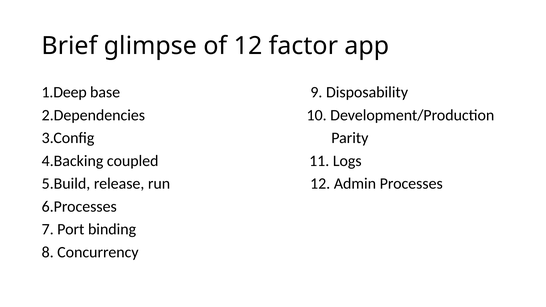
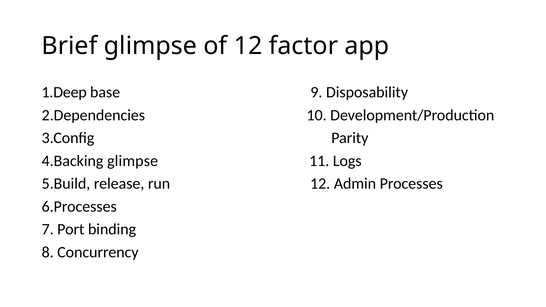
4.Backing coupled: coupled -> glimpse
